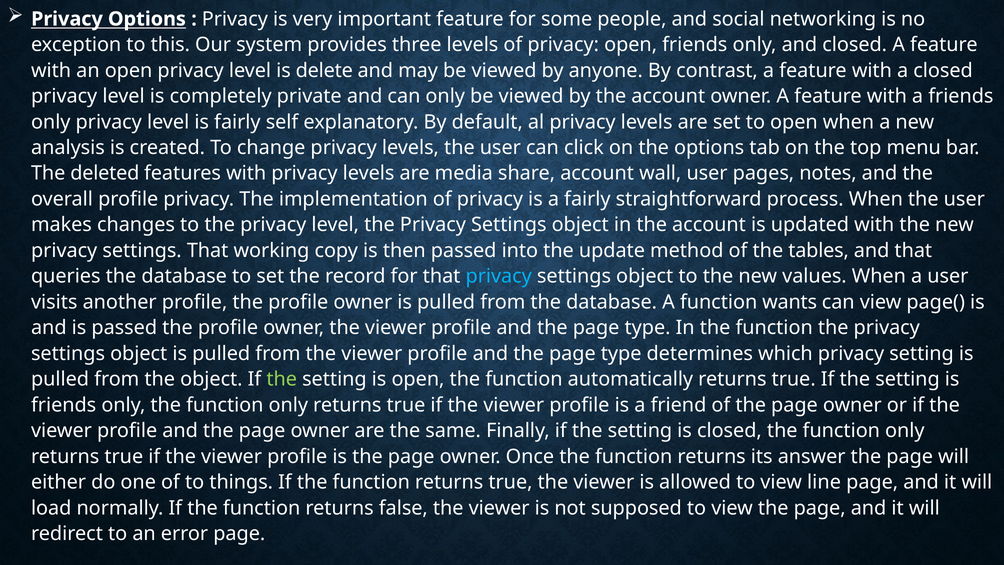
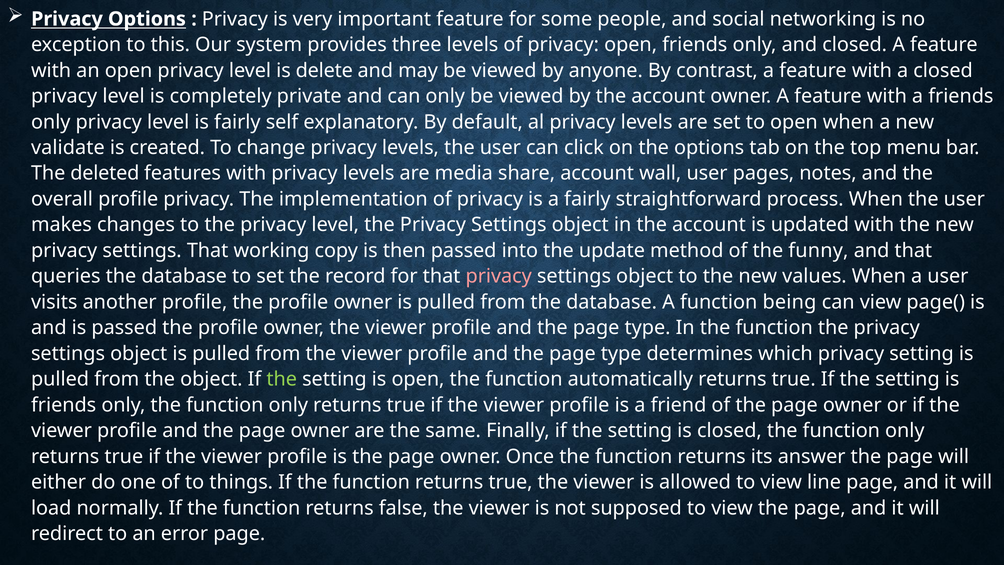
analysis: analysis -> validate
tables: tables -> funny
privacy at (499, 276) colour: light blue -> pink
wants: wants -> being
